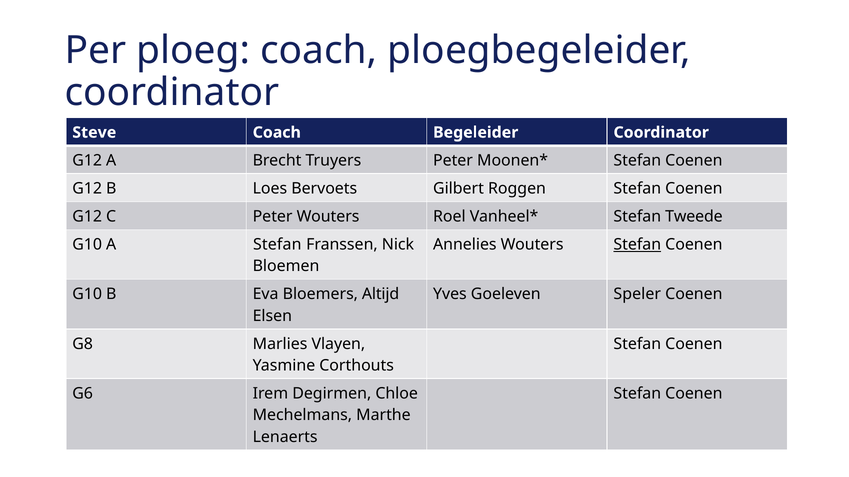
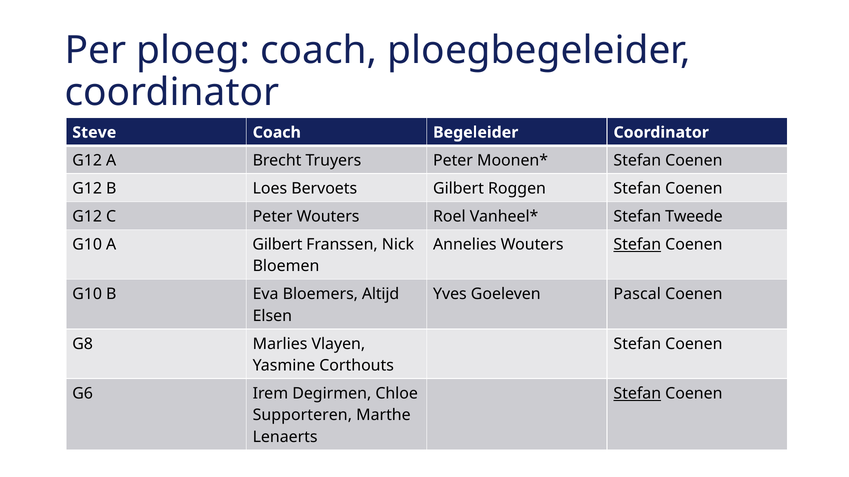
A Stefan: Stefan -> Gilbert
Speler: Speler -> Pascal
Stefan at (637, 394) underline: none -> present
Mechelmans: Mechelmans -> Supporteren
